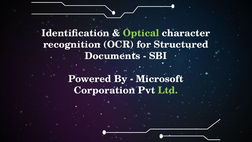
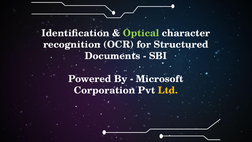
Ltd colour: light green -> yellow
